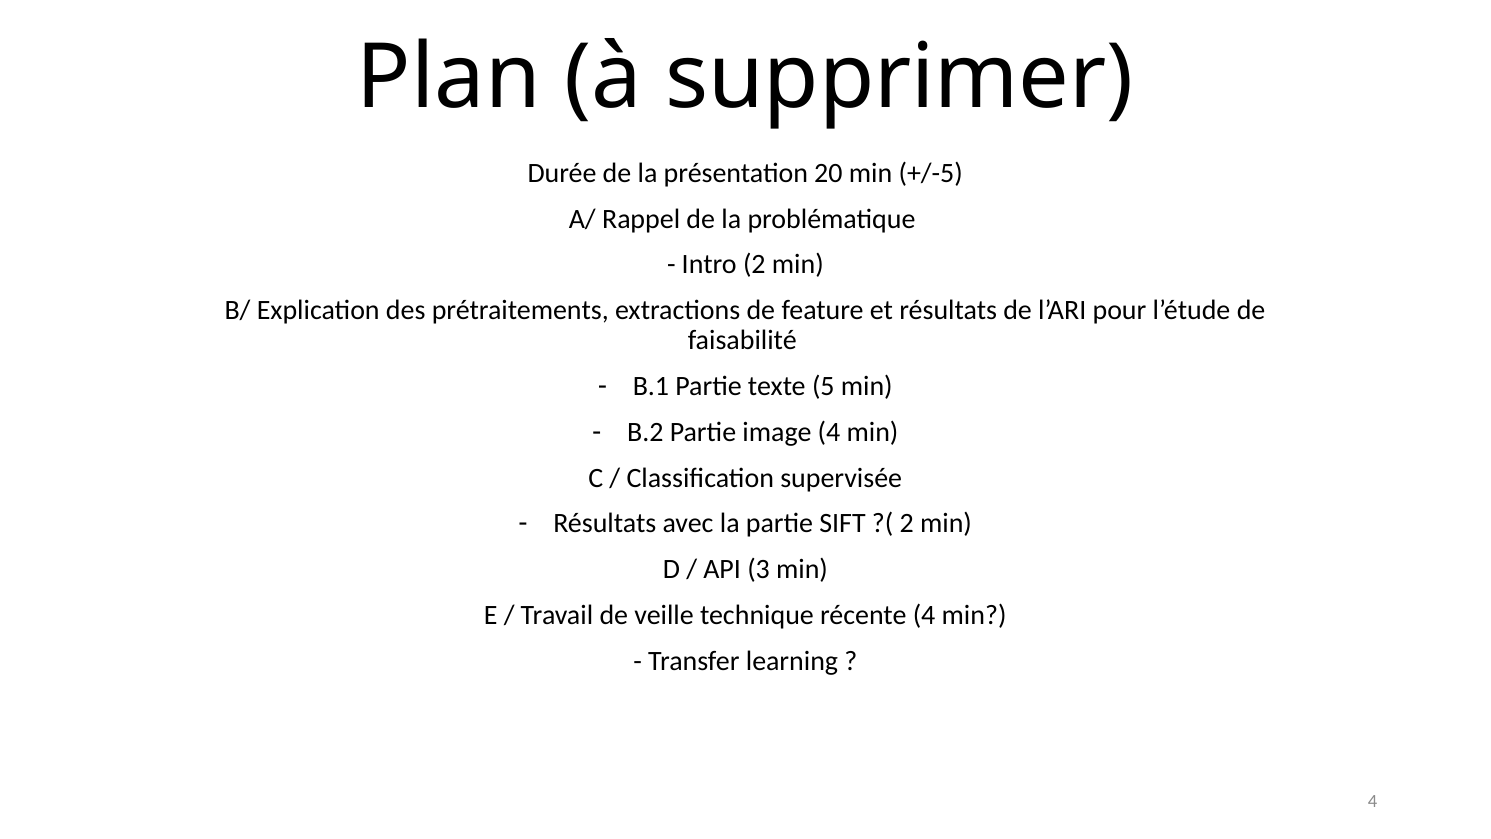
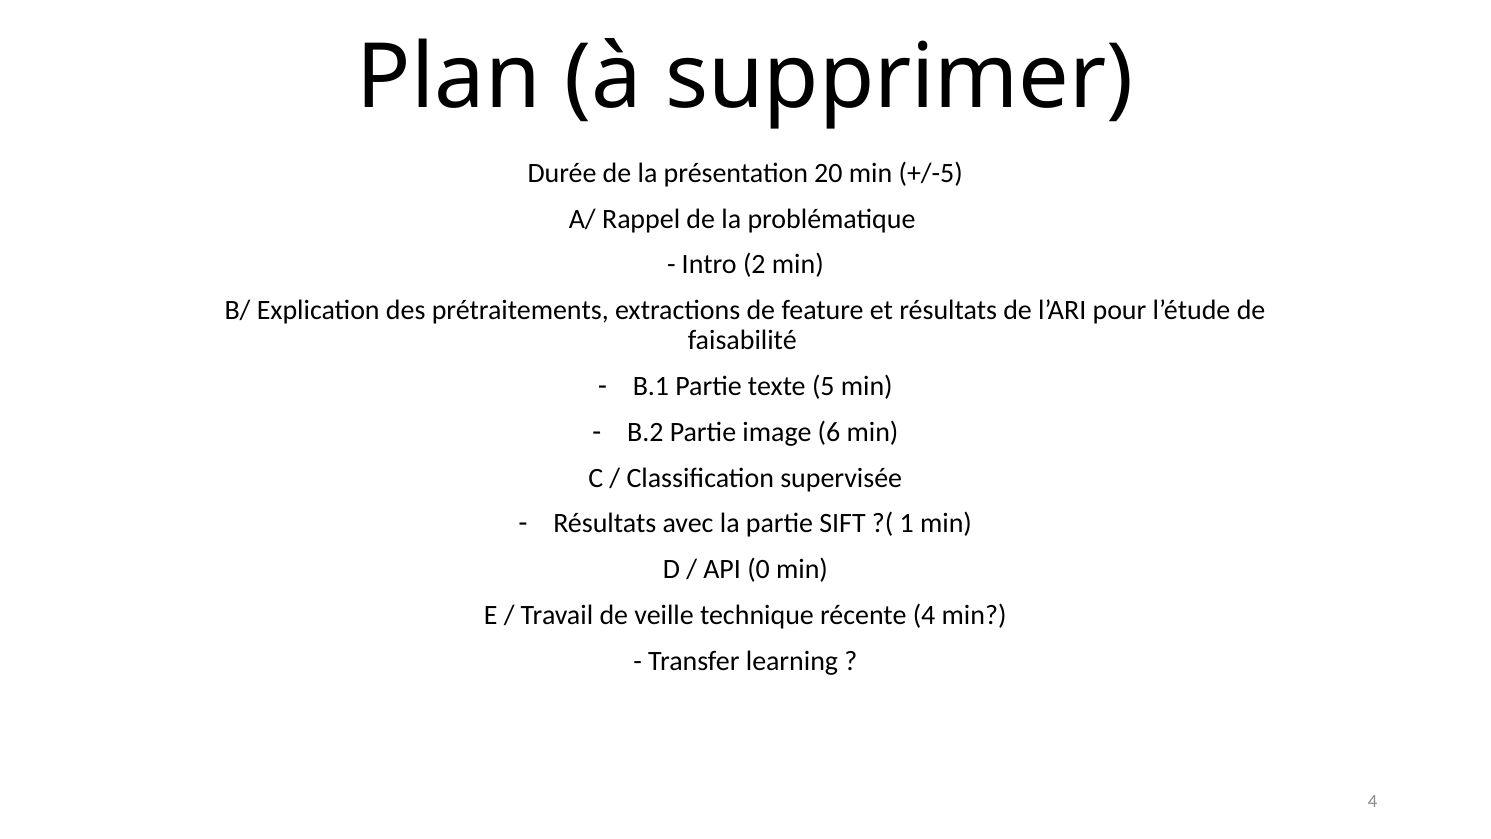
image 4: 4 -> 6
2 at (907, 523): 2 -> 1
3: 3 -> 0
